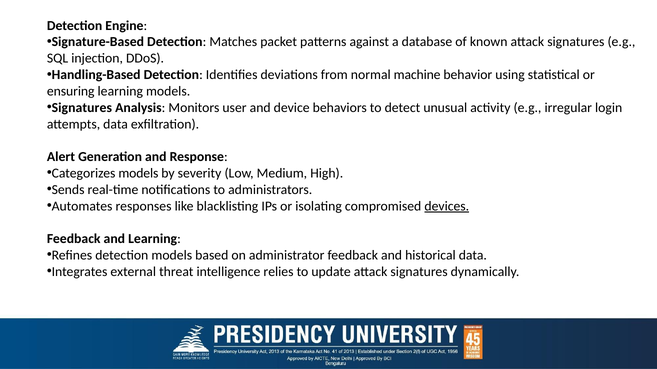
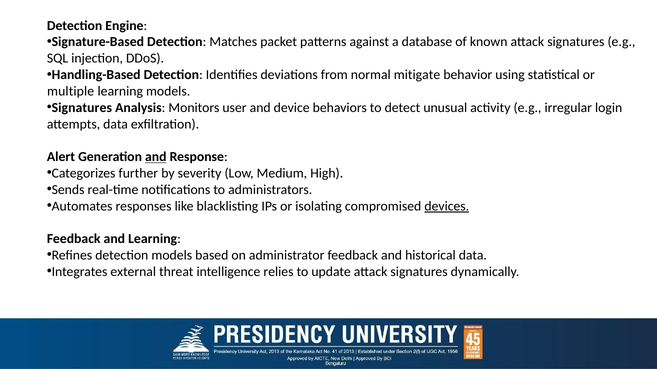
machine: machine -> mitigate
ensuring: ensuring -> multiple
and at (156, 157) underline: none -> present
Categorizes models: models -> further
